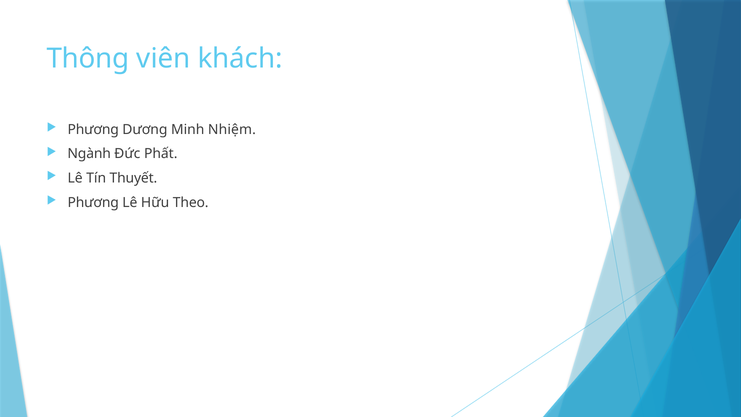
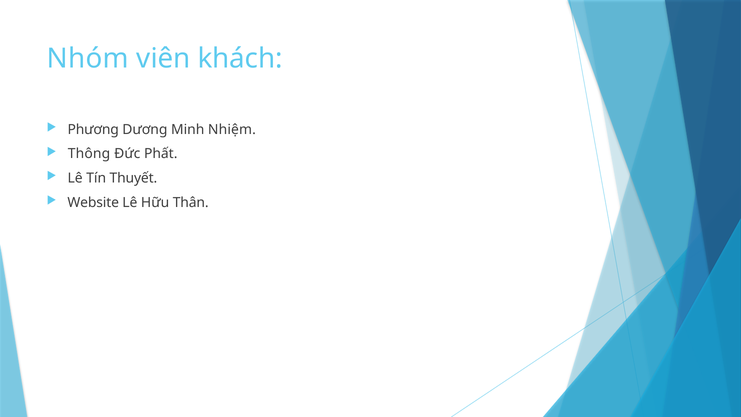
Thông: Thông -> Nhóm
Ngành: Ngành -> Thông
Phương at (93, 203): Phương -> Website
Theo: Theo -> Thân
